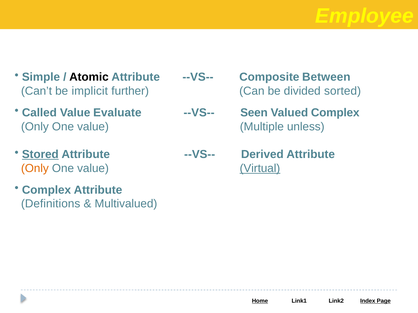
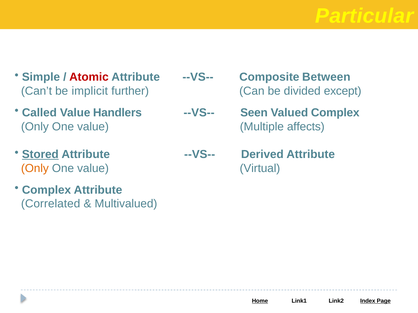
Employee: Employee -> Particular
Atomic colour: black -> red
sorted: sorted -> except
Evaluate: Evaluate -> Handlers
unless: unless -> affects
Virtual underline: present -> none
Definitions: Definitions -> Correlated
